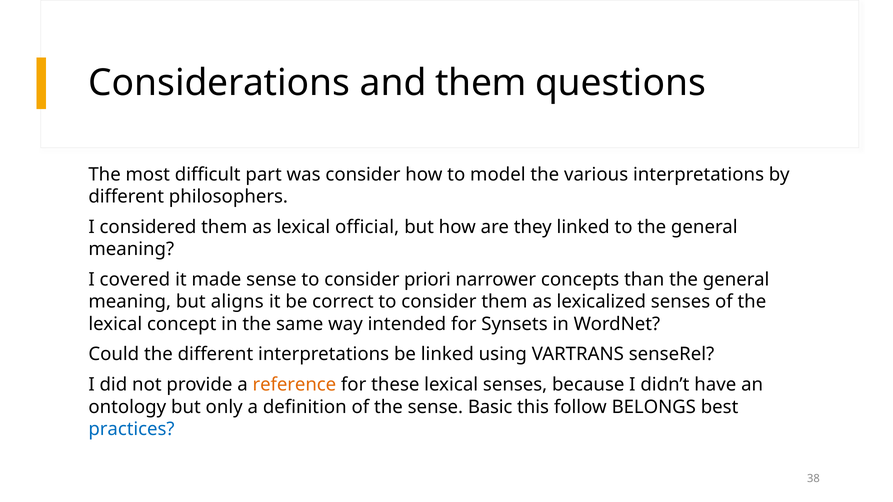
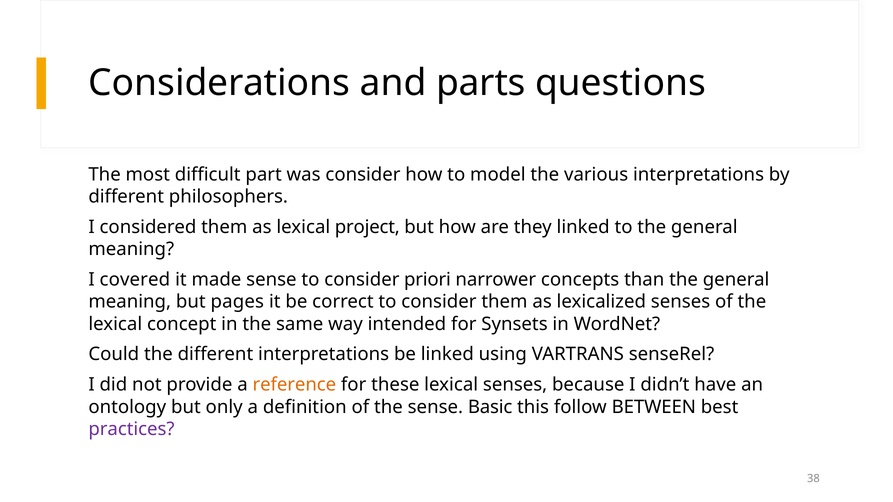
and them: them -> parts
official: official -> project
aligns: aligns -> pages
BELONGS: BELONGS -> BETWEEN
practices colour: blue -> purple
